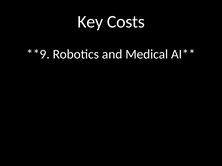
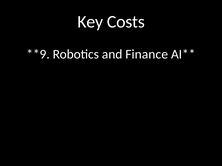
Medical: Medical -> Finance
